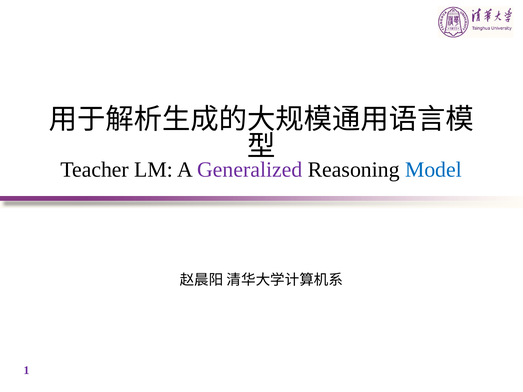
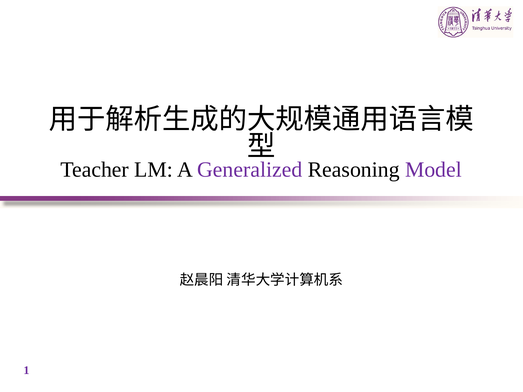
Model colour: blue -> purple
